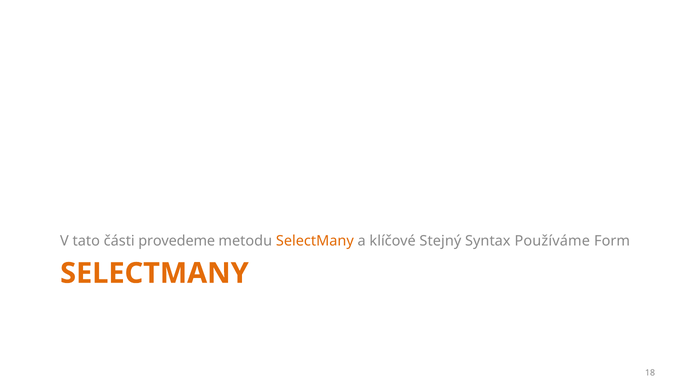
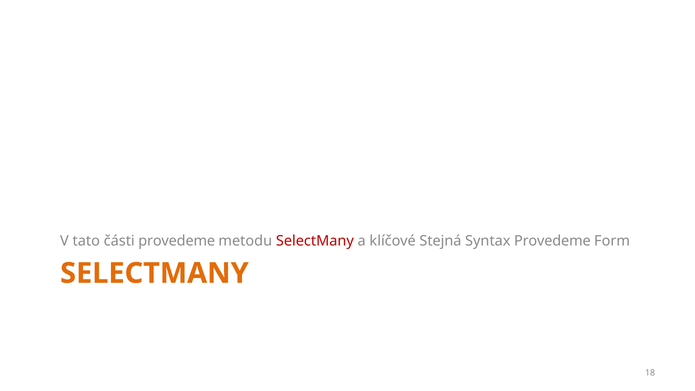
SelectMany at (315, 241) colour: orange -> red
Stejný: Stejný -> Stejná
Syntax Používáme: Používáme -> Provedeme
